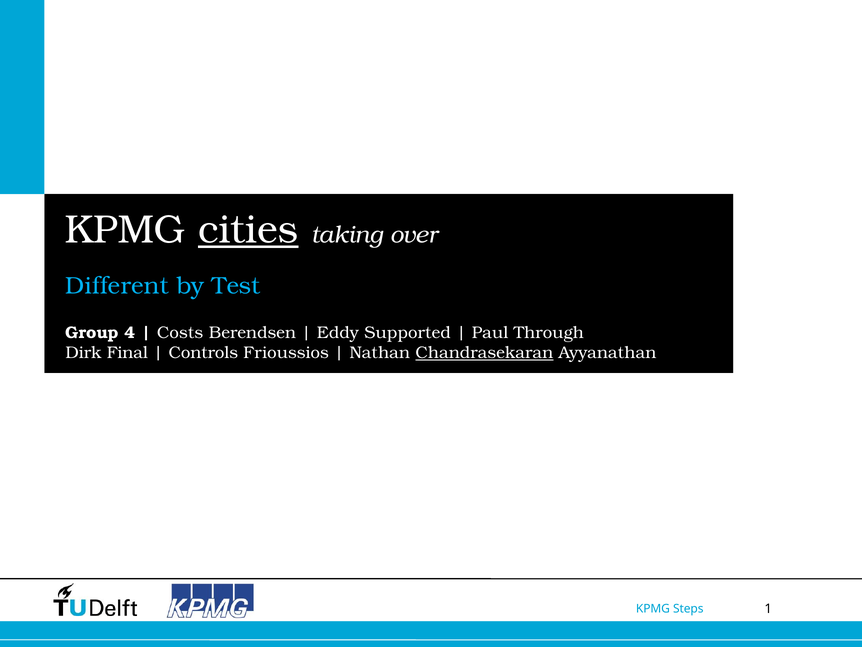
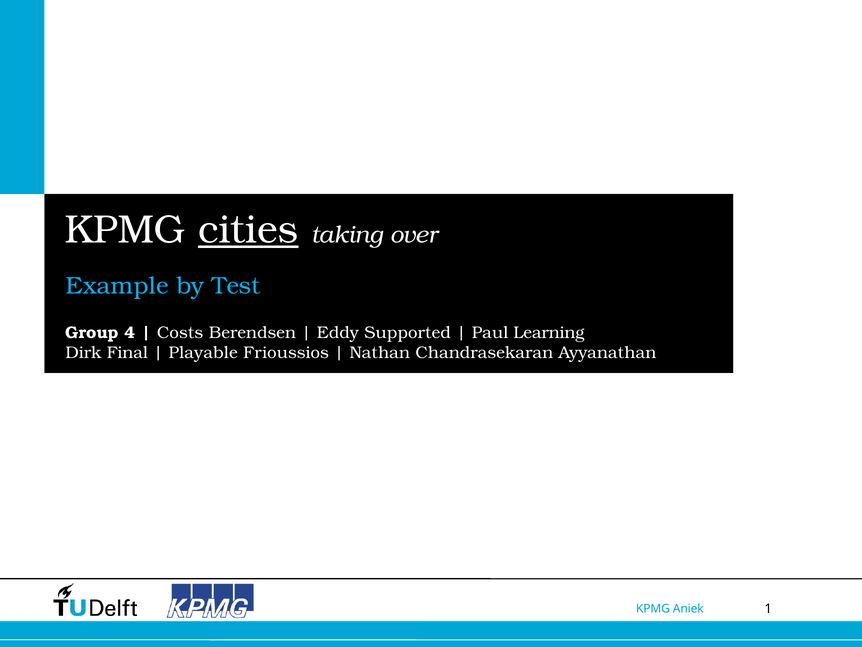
Different: Different -> Example
Through: Through -> Learning
Controls: Controls -> Playable
Chandrasekaran underline: present -> none
Steps: Steps -> Aniek
